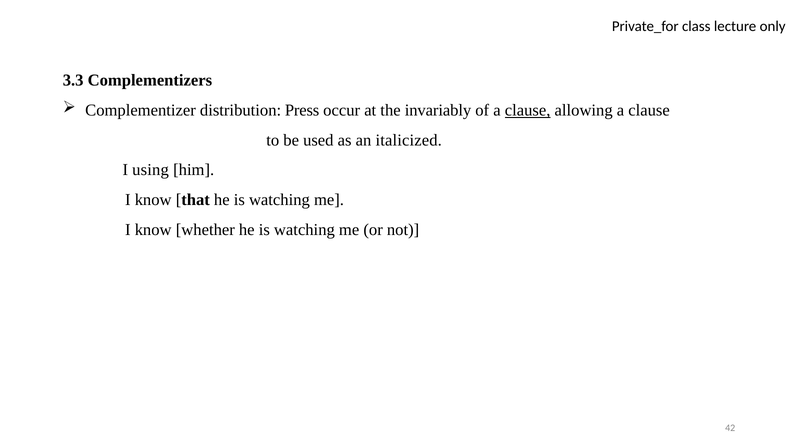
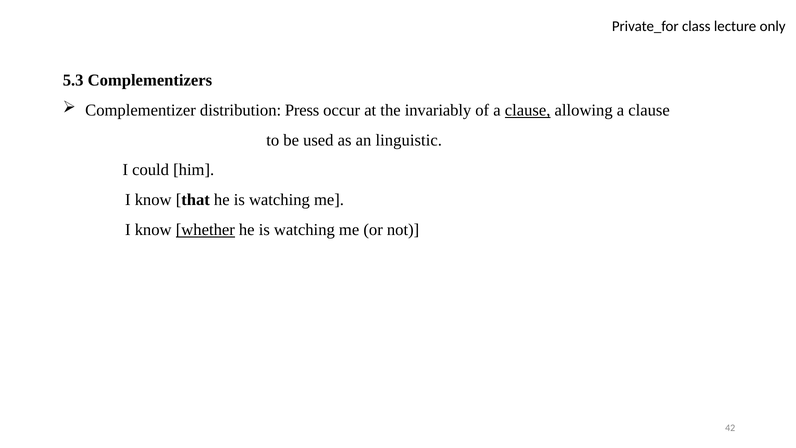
3.3: 3.3 -> 5.3
italicized: italicized -> linguistic
using: using -> could
whether underline: none -> present
